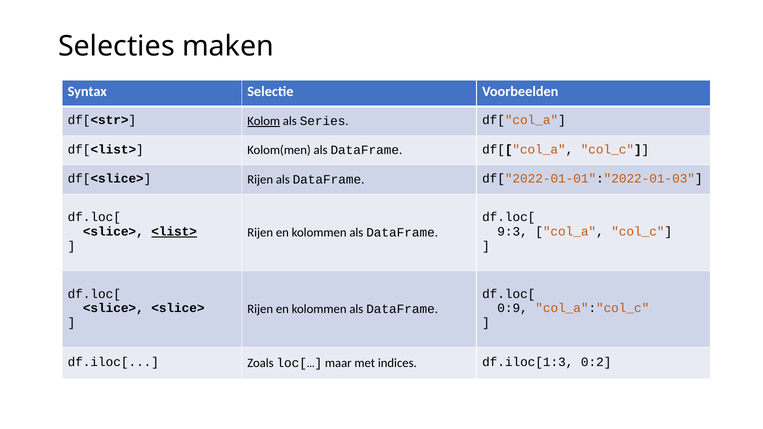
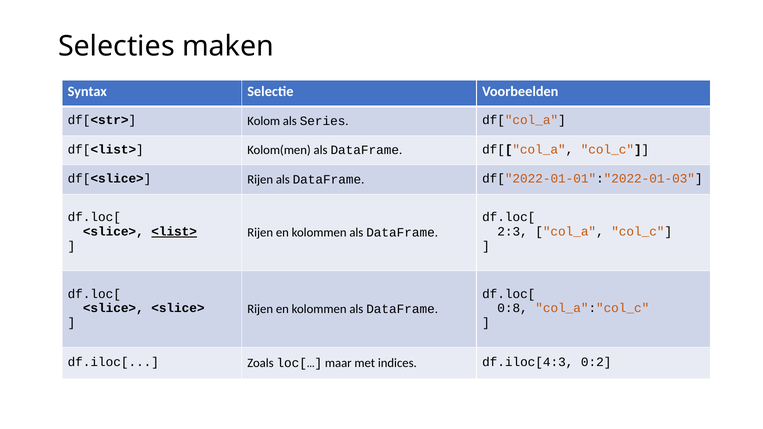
Kolom underline: present -> none
9:3: 9:3 -> 2:3
0:9: 0:9 -> 0:8
df.iloc[1:3: df.iloc[1:3 -> df.iloc[4:3
